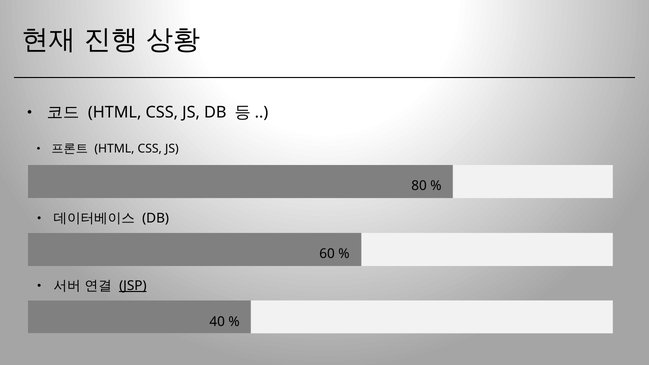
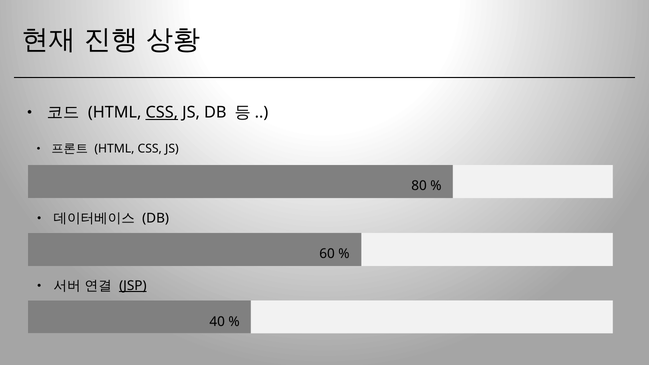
CSS at (162, 112) underline: none -> present
